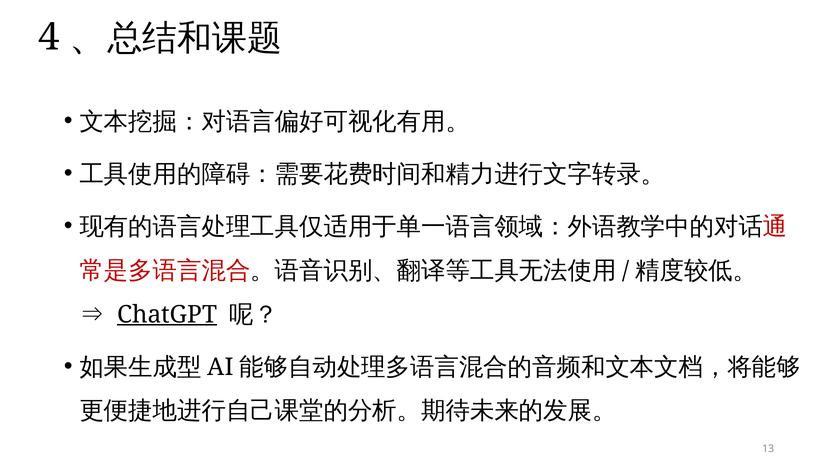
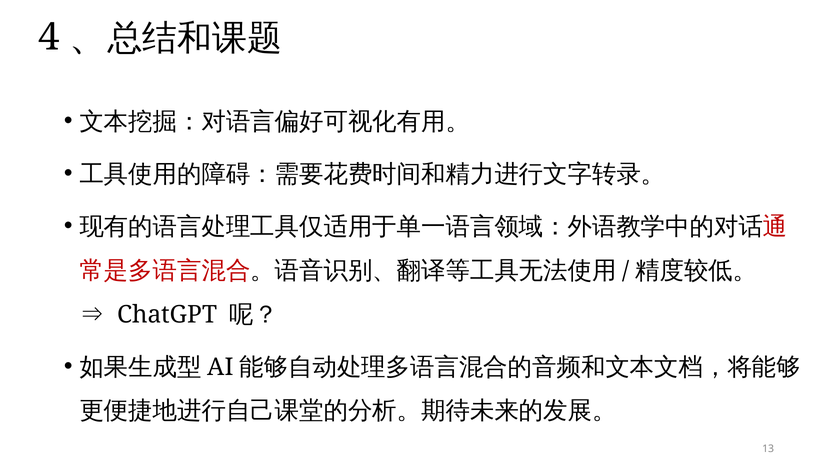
ChatGPT underline: present -> none
